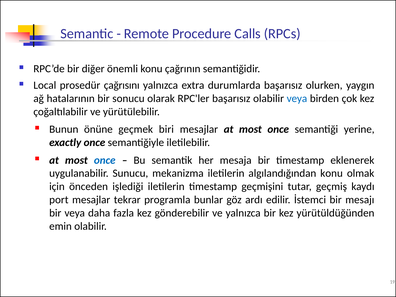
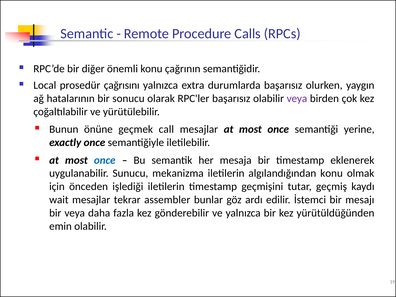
veya at (297, 99) colour: blue -> purple
biri: biri -> call
port: port -> wait
programla: programla -> assembler
